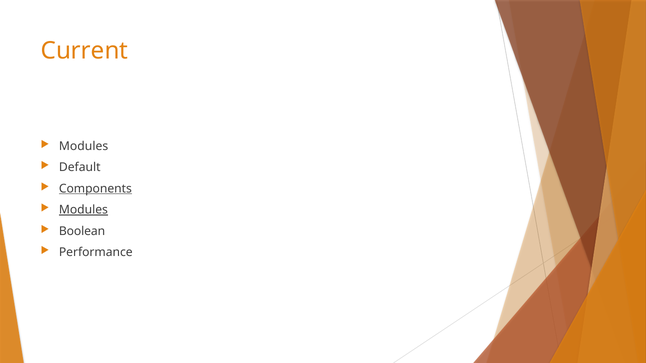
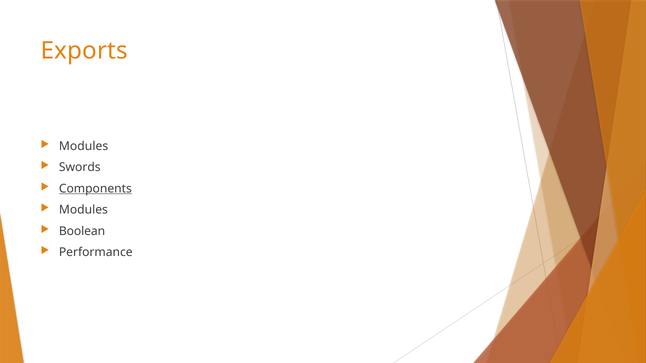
Current: Current -> Exports
Default: Default -> Swords
Modules at (83, 210) underline: present -> none
